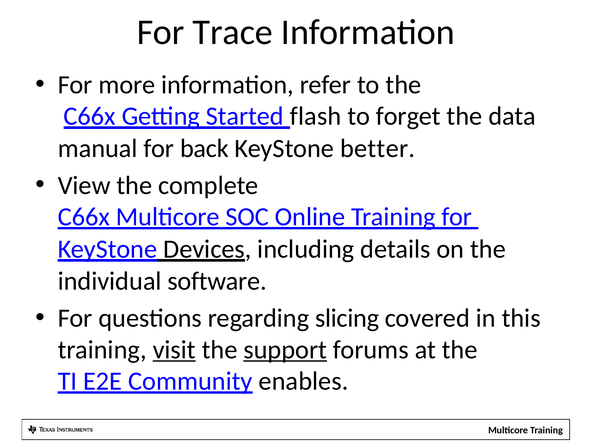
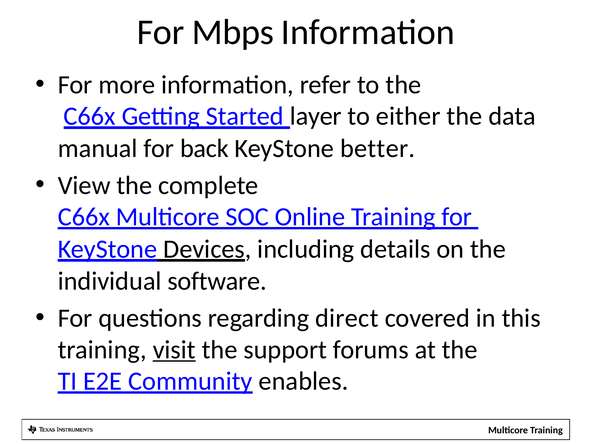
Trace: Trace -> Mbps
flash: flash -> layer
forget: forget -> either
slicing: slicing -> direct
support underline: present -> none
